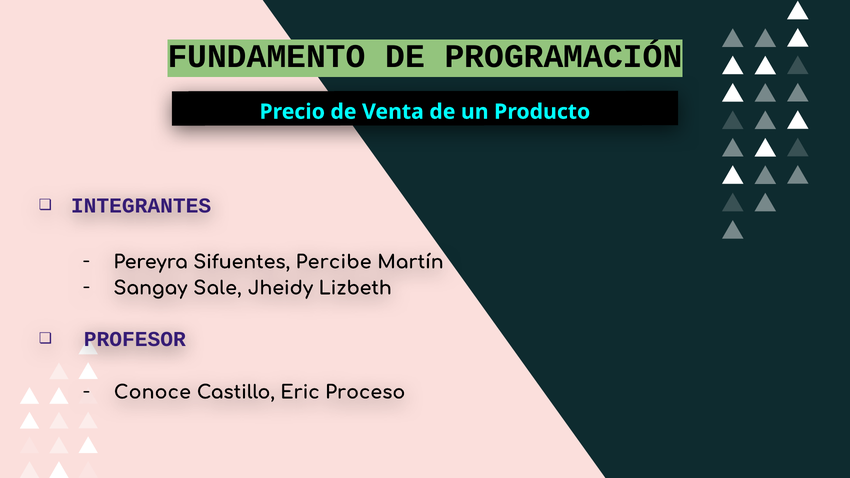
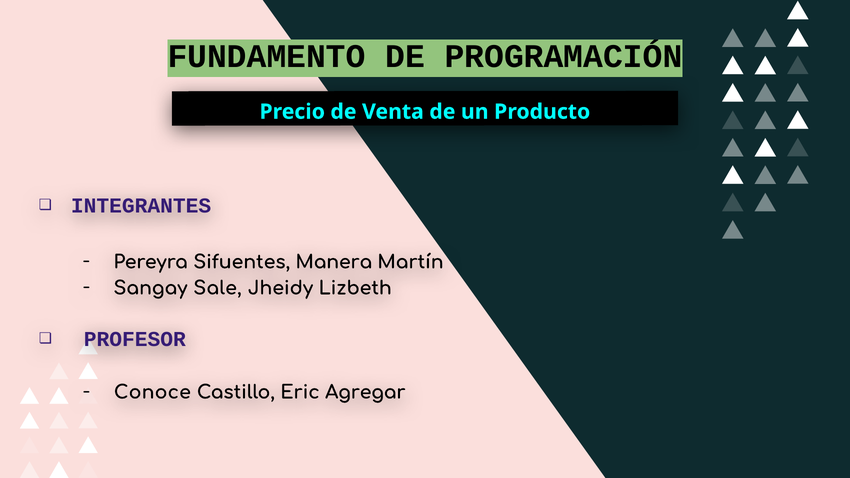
Percibe: Percibe -> Manera
Proceso: Proceso -> Agregar
